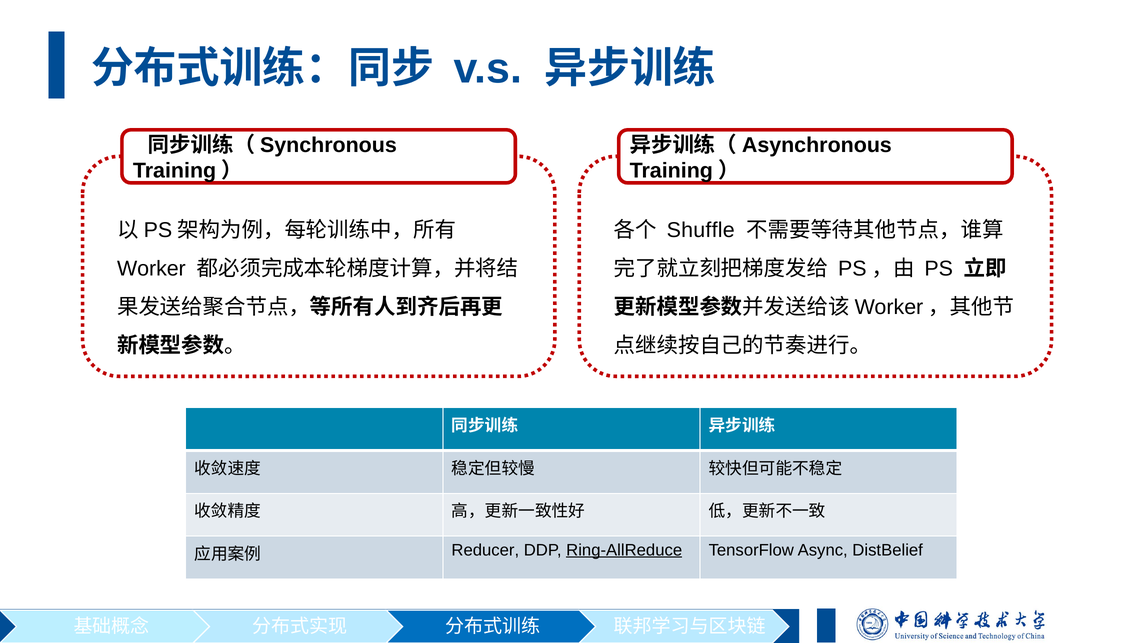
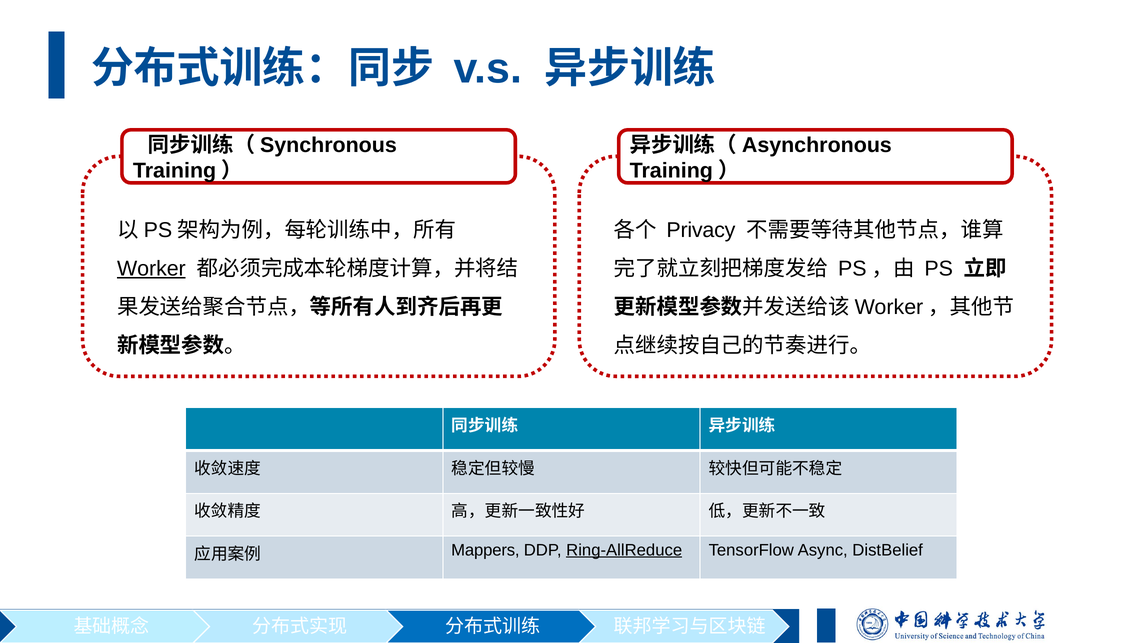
Shuffle: Shuffle -> Privacy
Worker underline: none -> present
Reducer: Reducer -> Mappers
